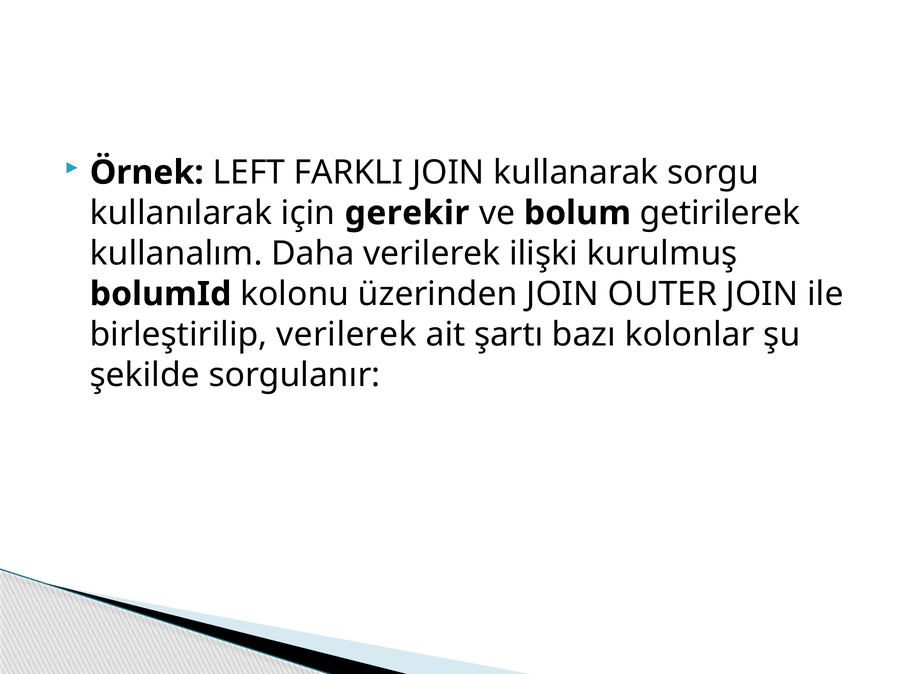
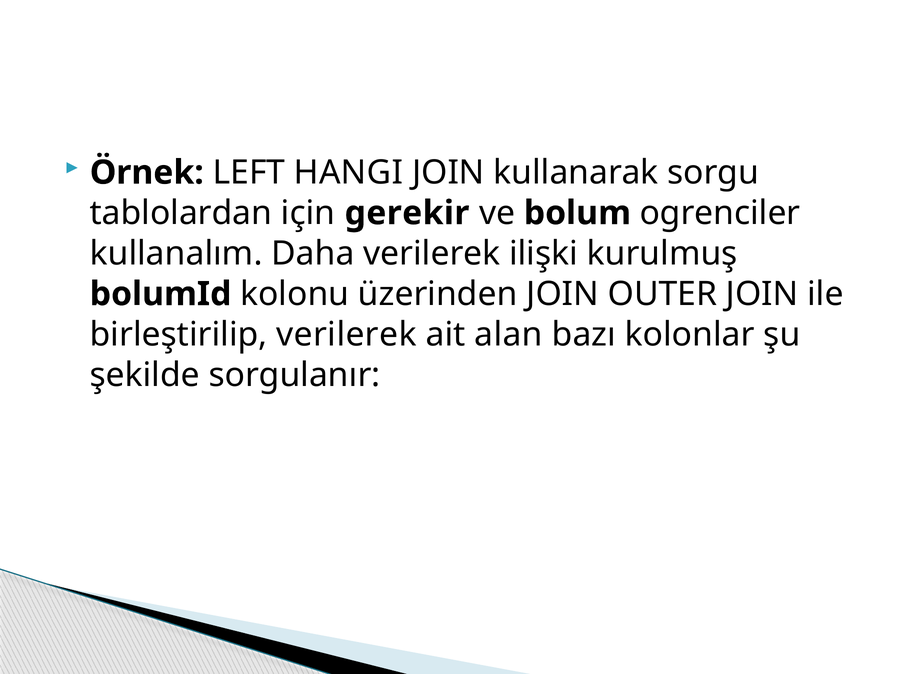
FARKLI: FARKLI -> HANGI
kullanılarak: kullanılarak -> tablolardan
getirilerek: getirilerek -> ogrenciler
şartı: şartı -> alan
